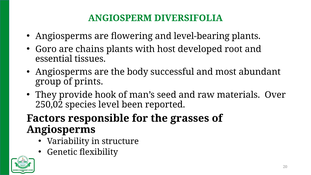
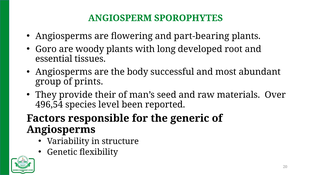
DIVERSIFOLIA: DIVERSIFOLIA -> SPOROPHYTES
level-bearing: level-bearing -> part-bearing
chains: chains -> woody
host: host -> long
hook: hook -> their
250,02: 250,02 -> 496,54
grasses: grasses -> generic
